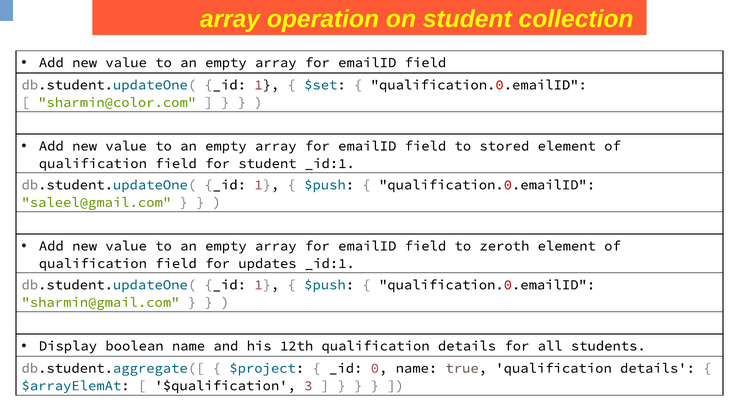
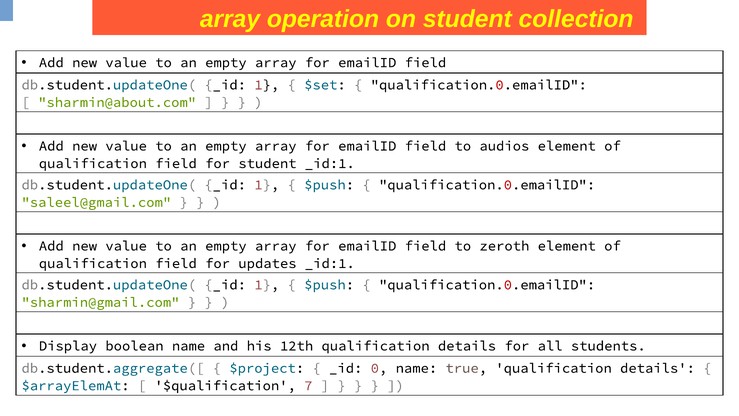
sharmin@color.com: sharmin@color.com -> sharmin@about.com
stored: stored -> audios
3: 3 -> 7
